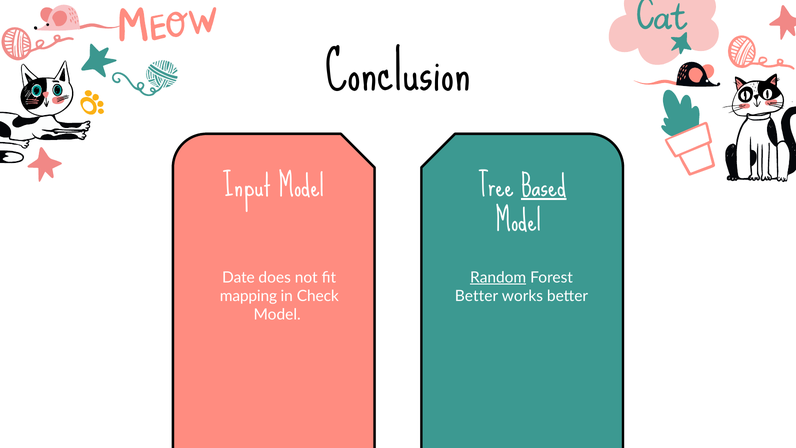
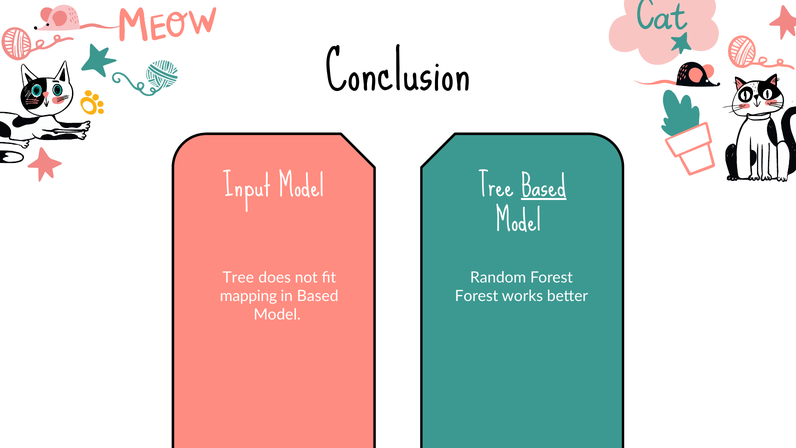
Date at (238, 277): Date -> Tree
Random underline: present -> none
in Check: Check -> Based
Better at (476, 296): Better -> Forest
